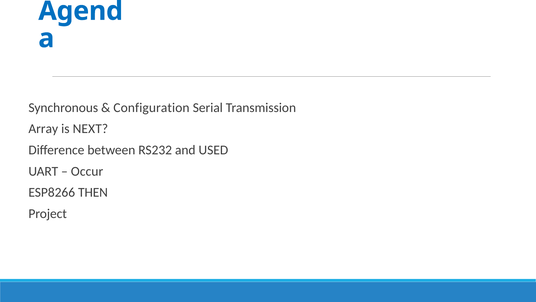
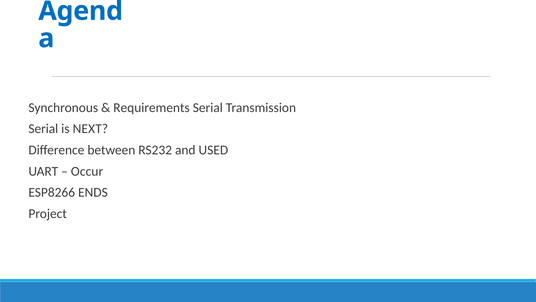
Configuration: Configuration -> Requirements
Array at (43, 129): Array -> Serial
THEN: THEN -> ENDS
